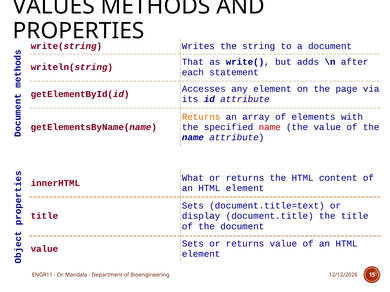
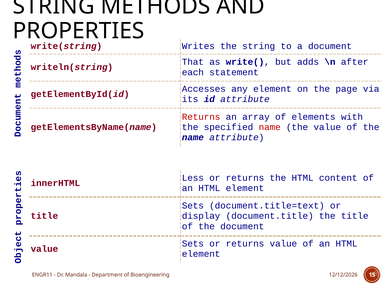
VALUES at (54, 6): VALUES -> STRING
Returns at (201, 117) colour: orange -> red
What: What -> Less
